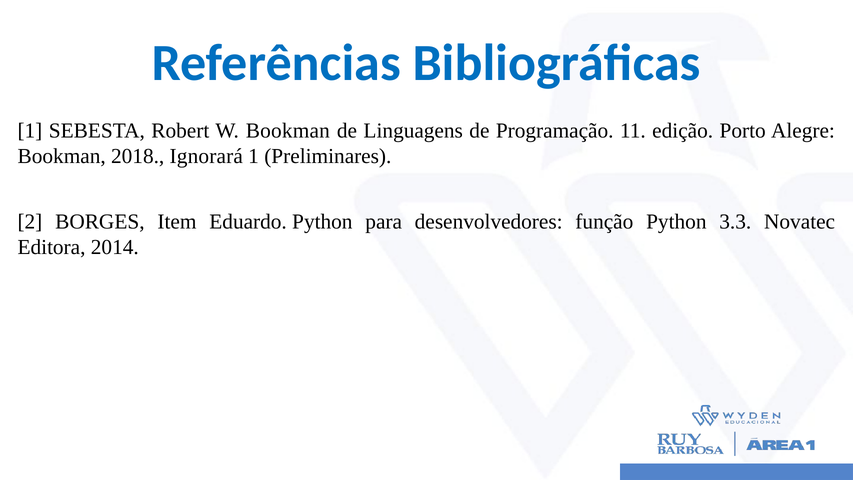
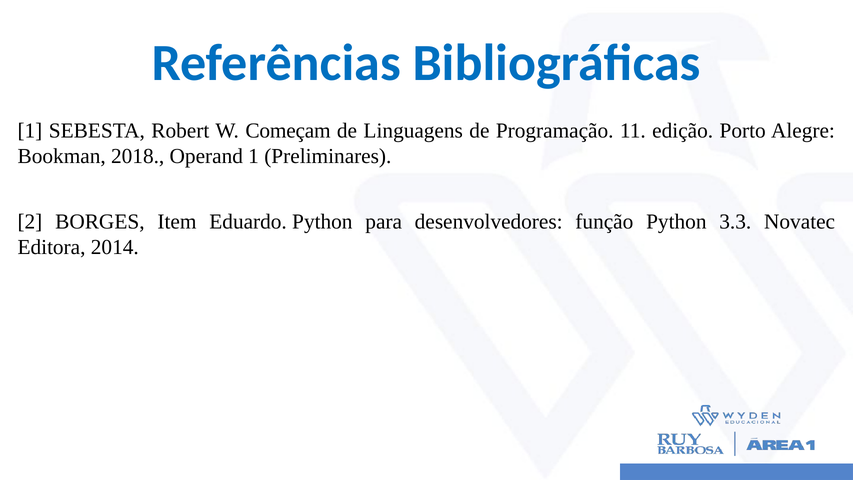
W Bookman: Bookman -> Começam
Ignorará: Ignorará -> Operand
